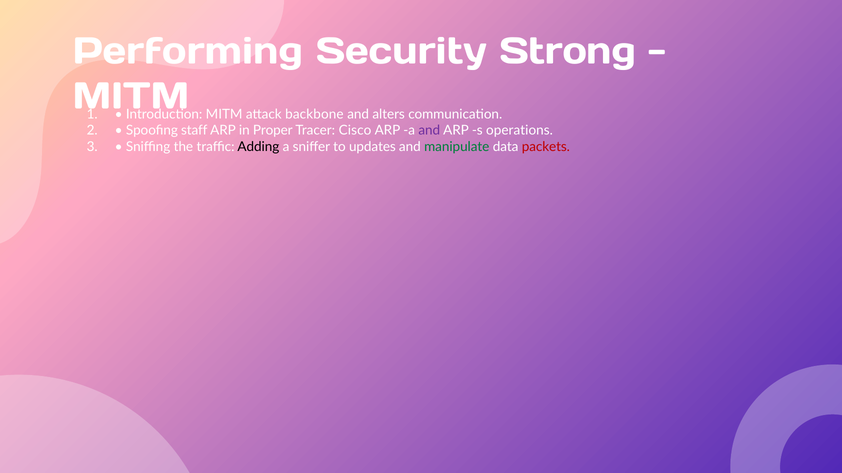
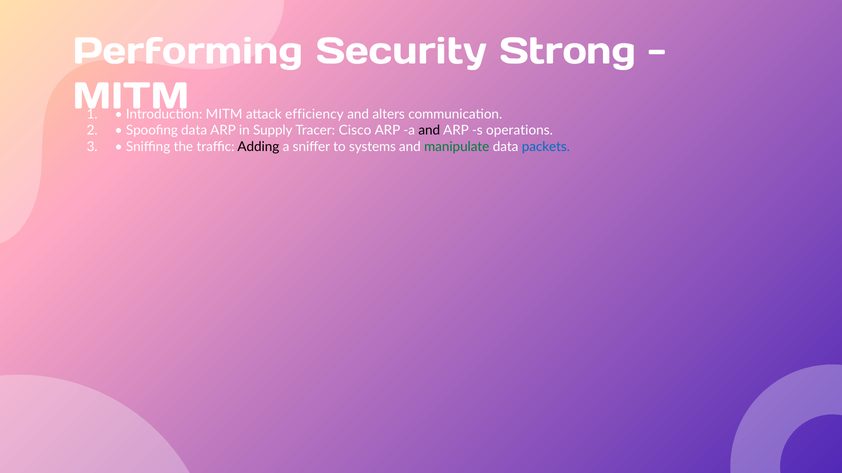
backbone: backbone -> efficiency
Spoofing staff: staff -> data
Proper: Proper -> Supply
and at (429, 131) colour: purple -> black
updates: updates -> systems
packets colour: red -> blue
